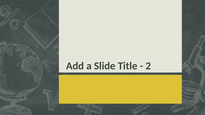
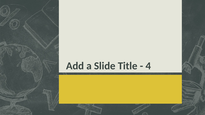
2: 2 -> 4
